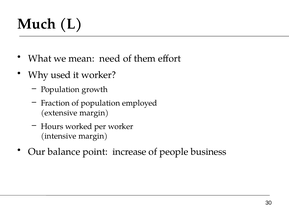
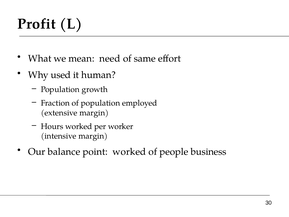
Much: Much -> Profit
them: them -> same
it worker: worker -> human
point increase: increase -> worked
